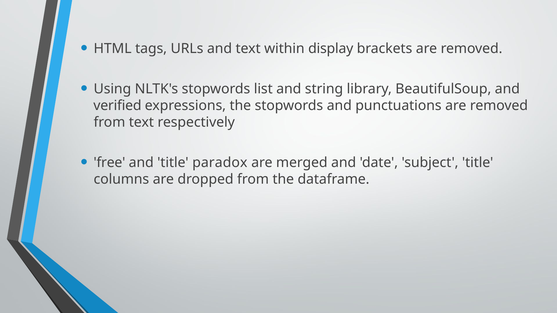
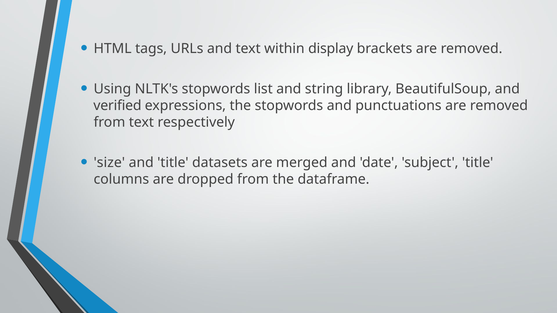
free: free -> size
paradox: paradox -> datasets
